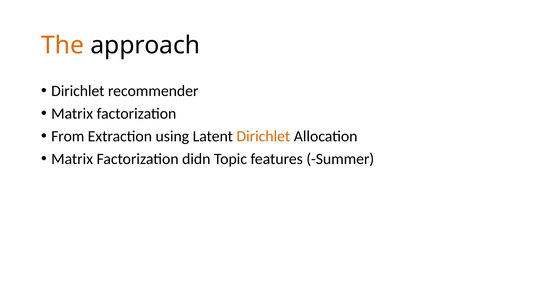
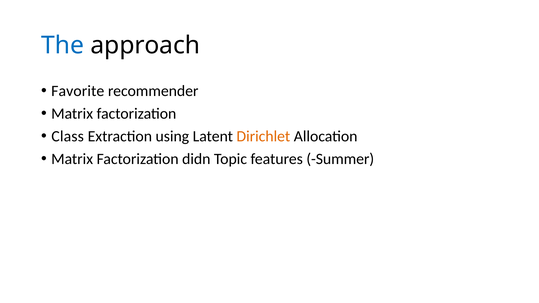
The colour: orange -> blue
Dirichlet at (78, 91): Dirichlet -> Favorite
From: From -> Class
